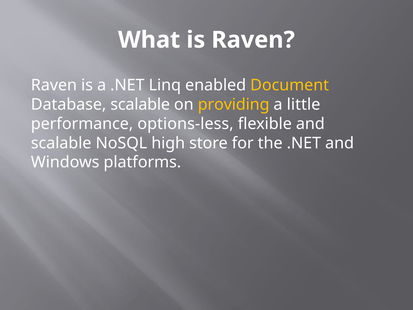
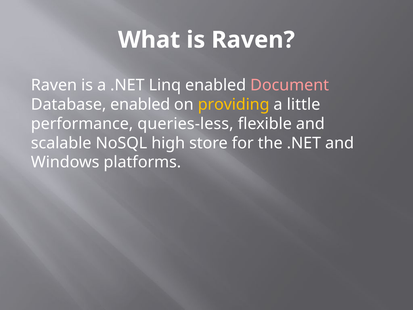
Document colour: yellow -> pink
Database scalable: scalable -> enabled
options-less: options-less -> queries-less
